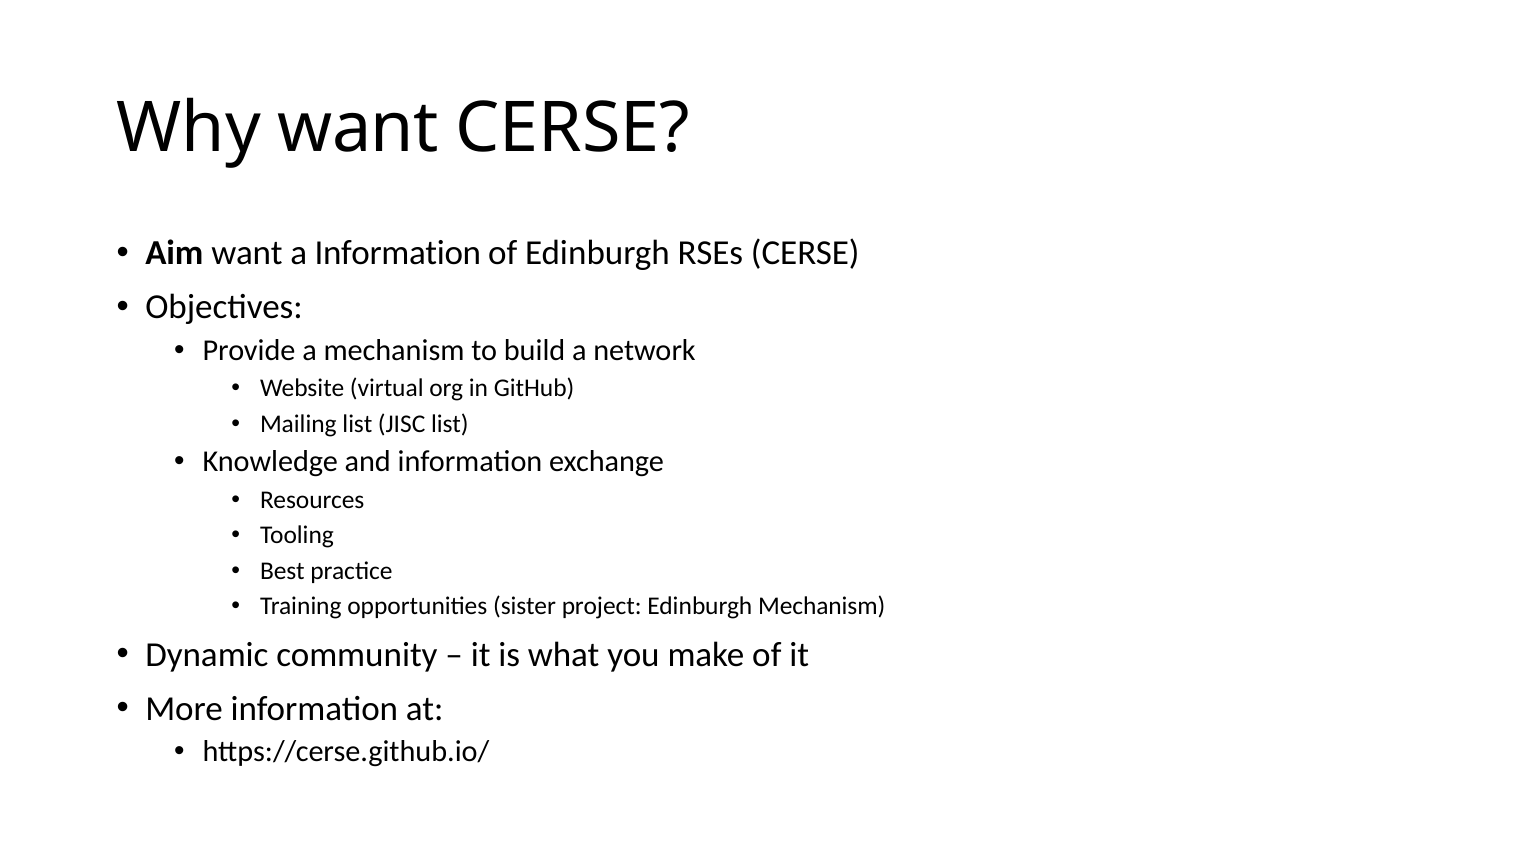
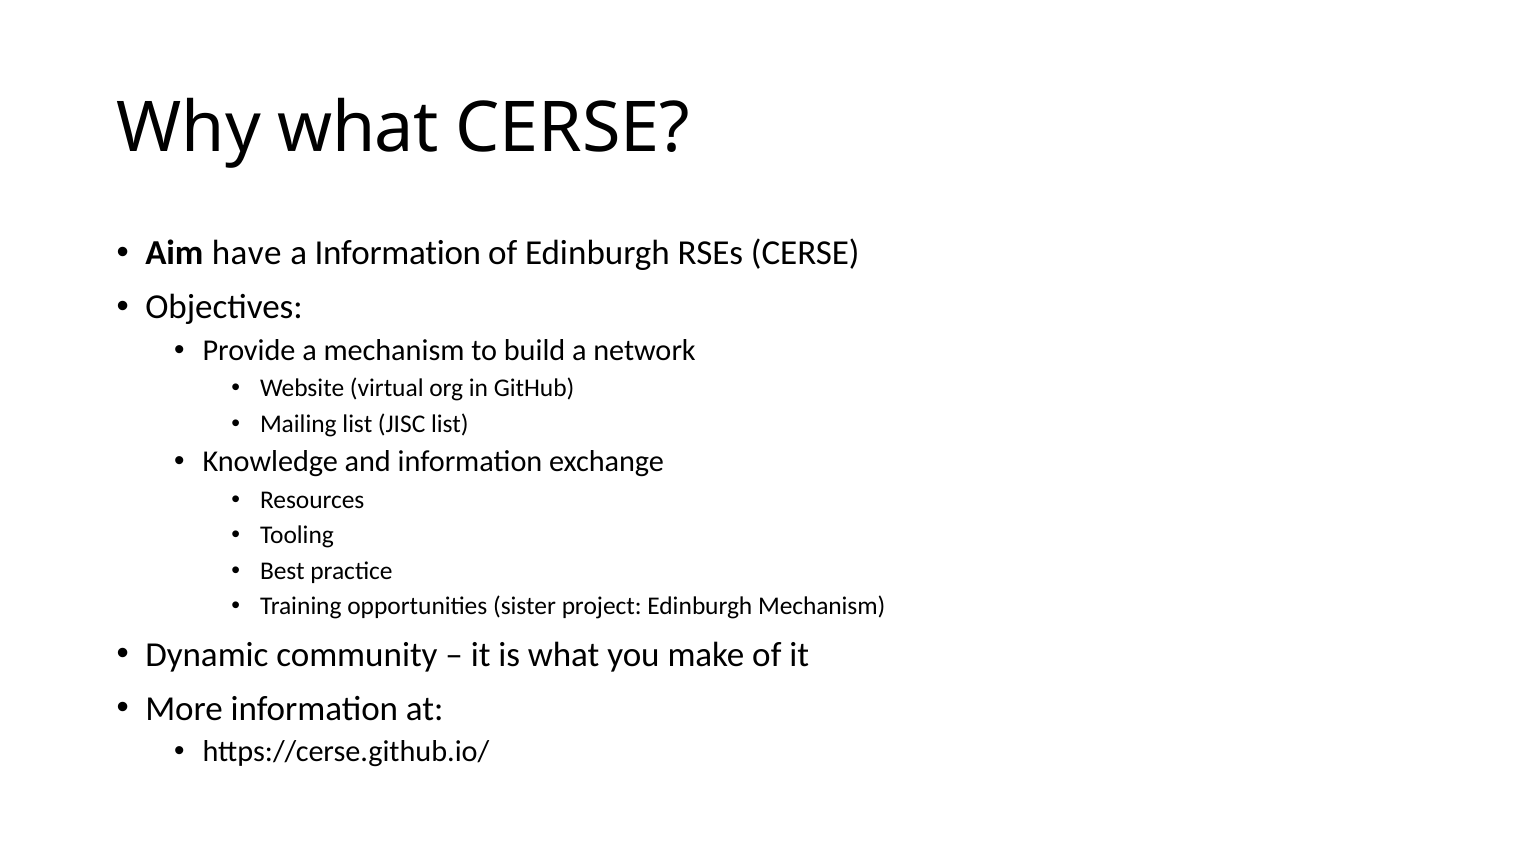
Why want: want -> what
Aim want: want -> have
